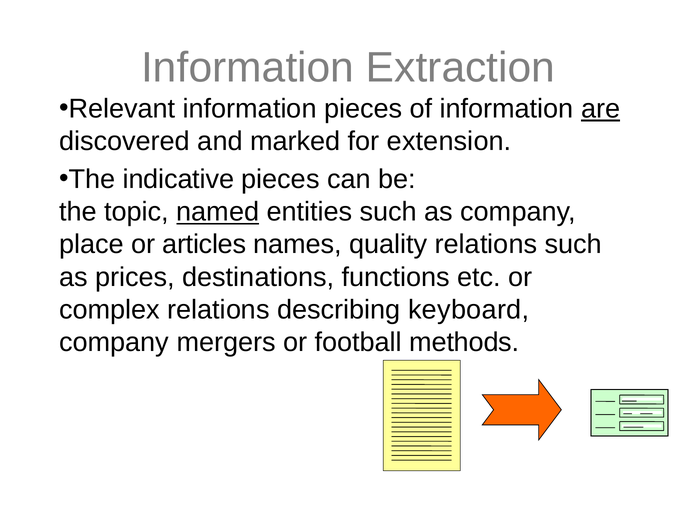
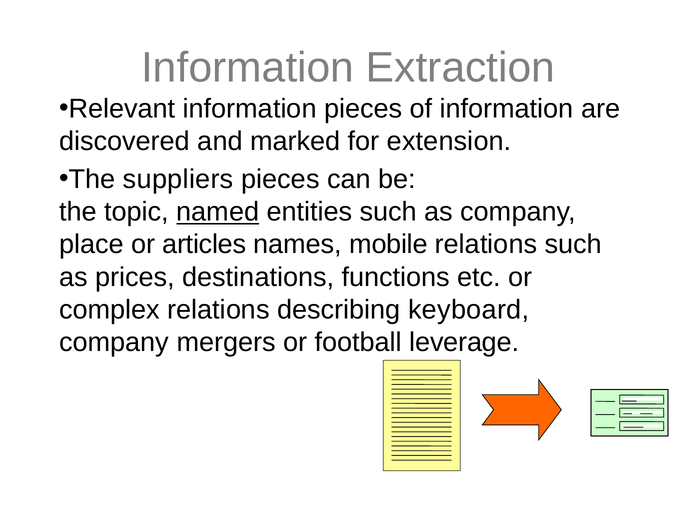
are underline: present -> none
indicative: indicative -> suppliers
quality: quality -> mobile
methods: methods -> leverage
